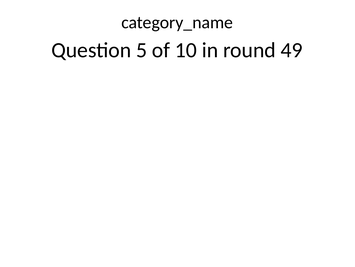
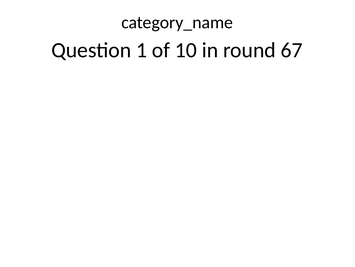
5: 5 -> 1
49: 49 -> 67
